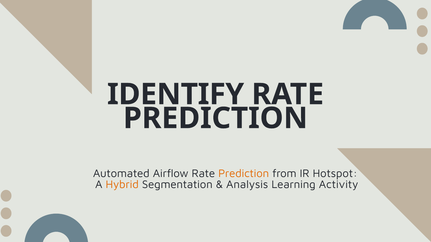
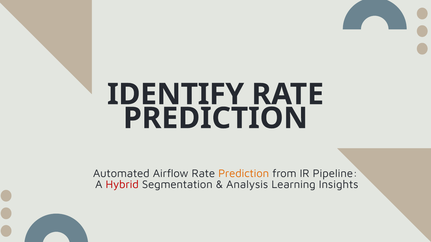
Hotspot: Hotspot -> Pipeline
Hybrid colour: orange -> red
Activity: Activity -> Insights
